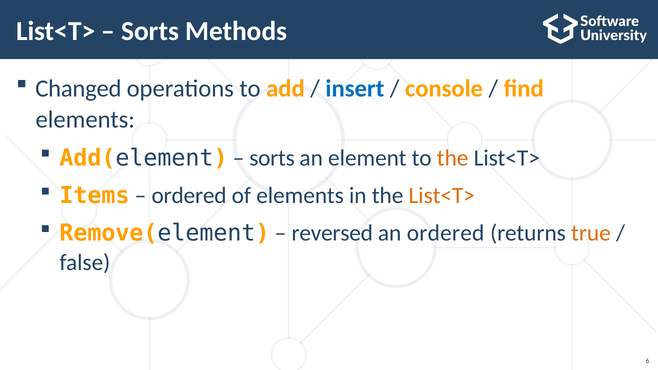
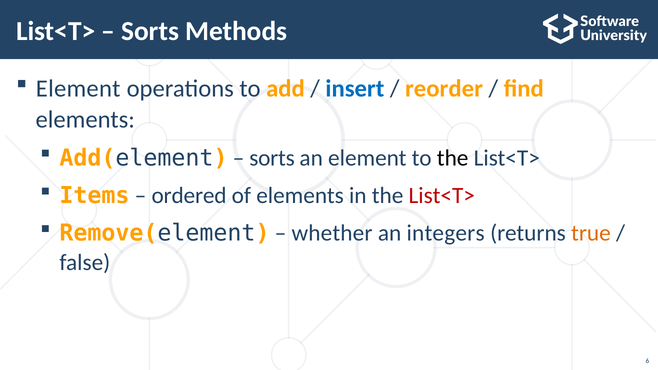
Changed at (78, 89): Changed -> Element
console: console -> reorder
the at (453, 158) colour: orange -> black
List<T> at (442, 196) colour: orange -> red
reversed: reversed -> whether
an ordered: ordered -> integers
